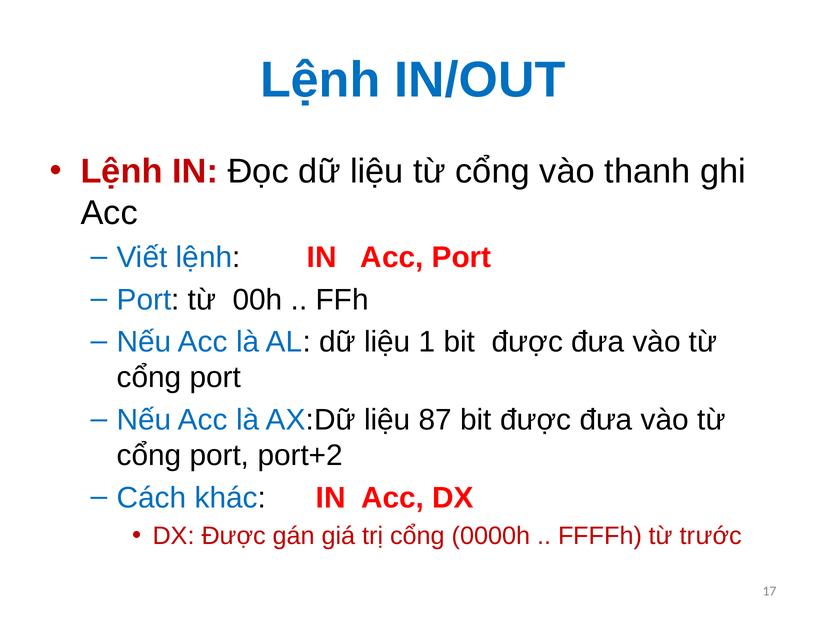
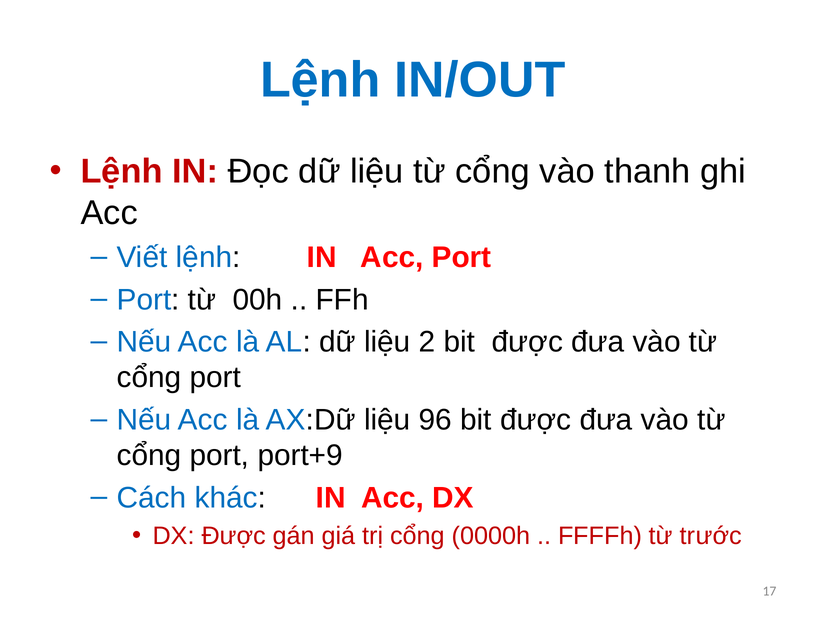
1: 1 -> 2
87: 87 -> 96
port+2: port+2 -> port+9
